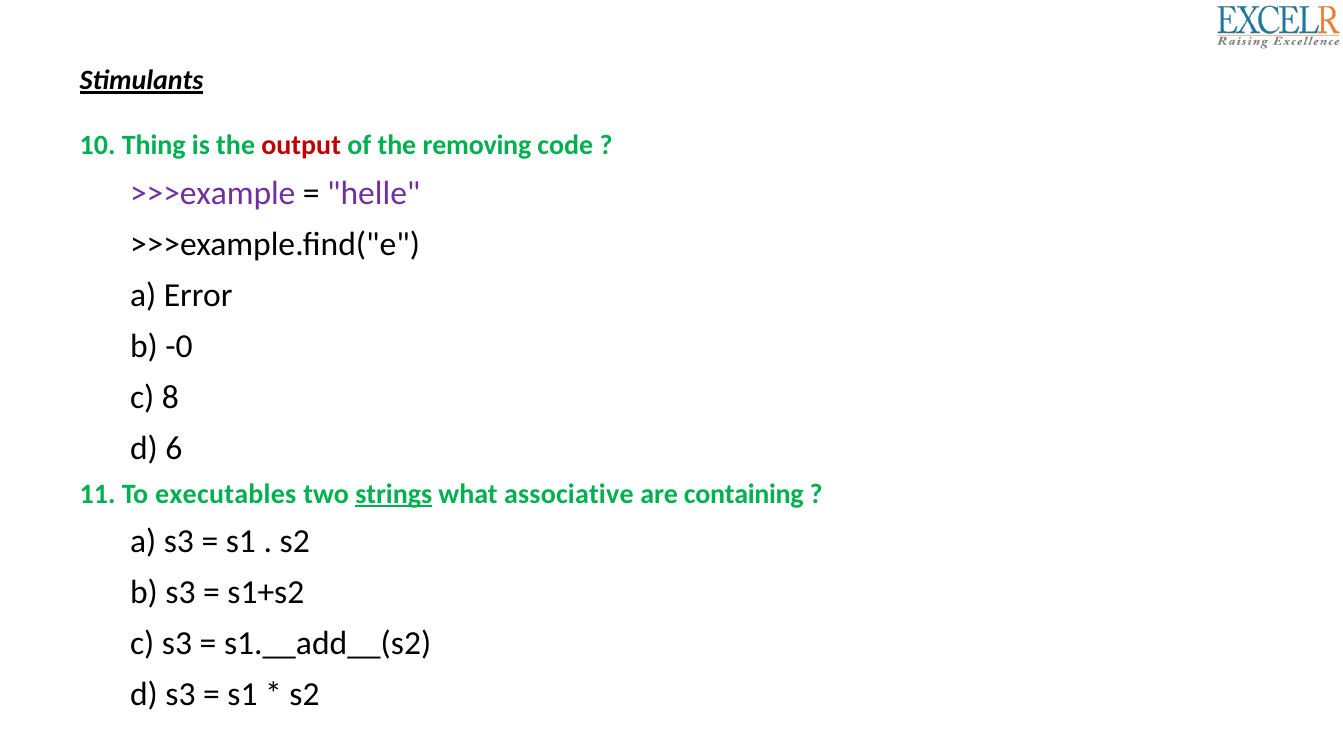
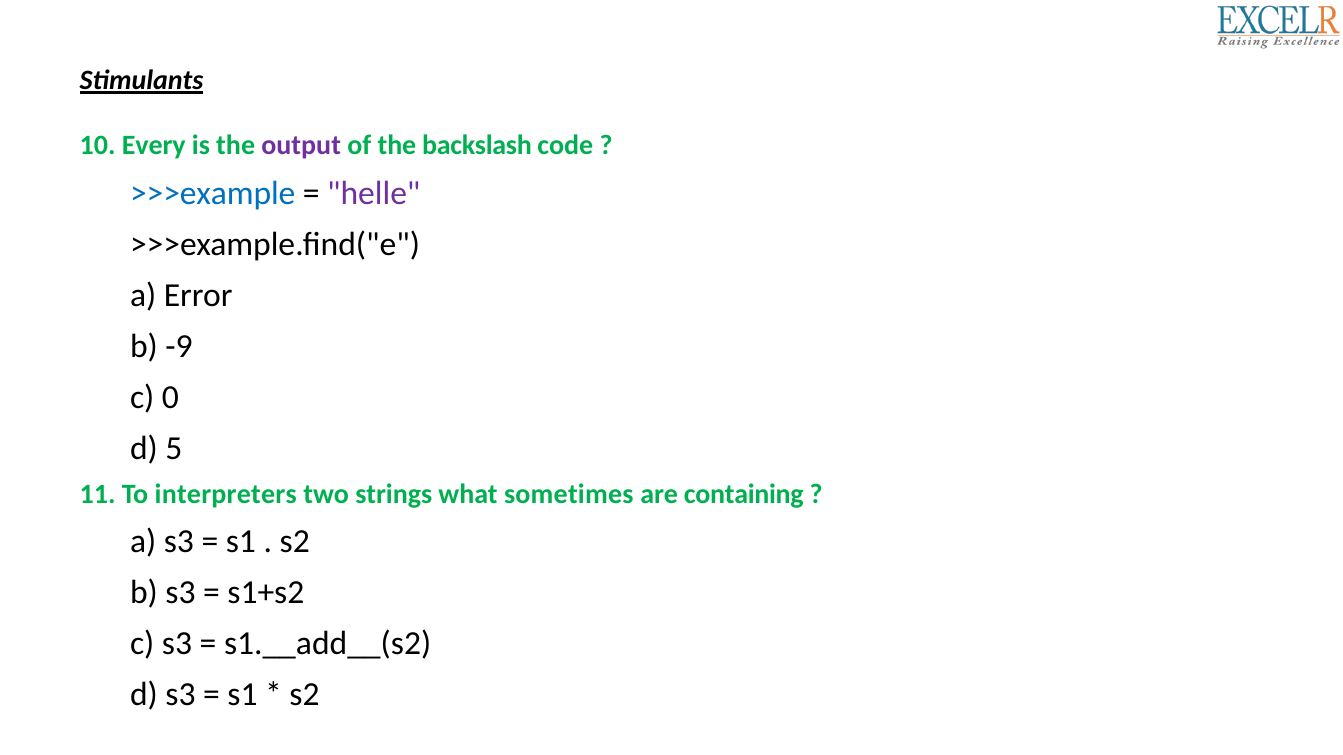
Thing: Thing -> Every
output colour: red -> purple
removing: removing -> backslash
>>>example colour: purple -> blue
-0: -0 -> -9
8: 8 -> 0
6: 6 -> 5
executables: executables -> interpreters
strings underline: present -> none
associative: associative -> sometimes
